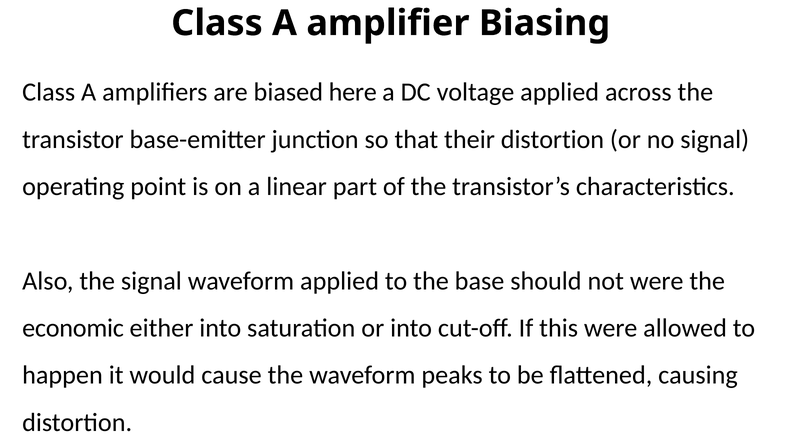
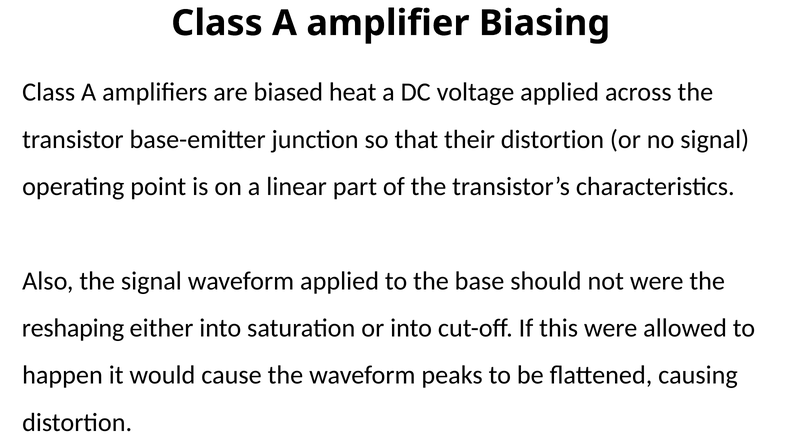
here: here -> heat
economic: economic -> reshaping
